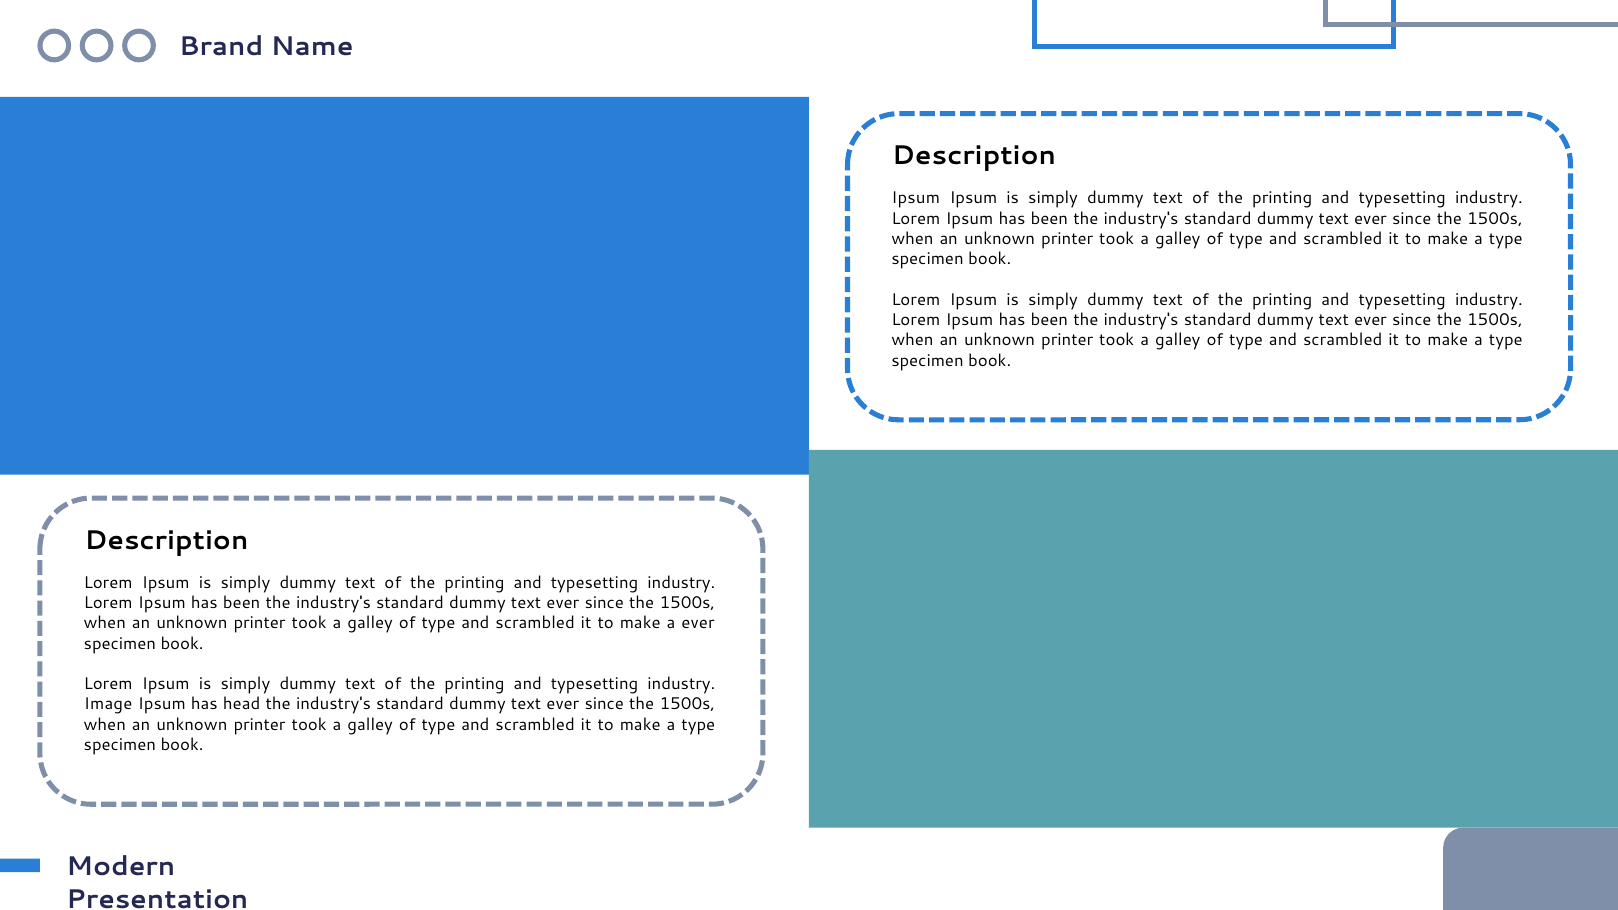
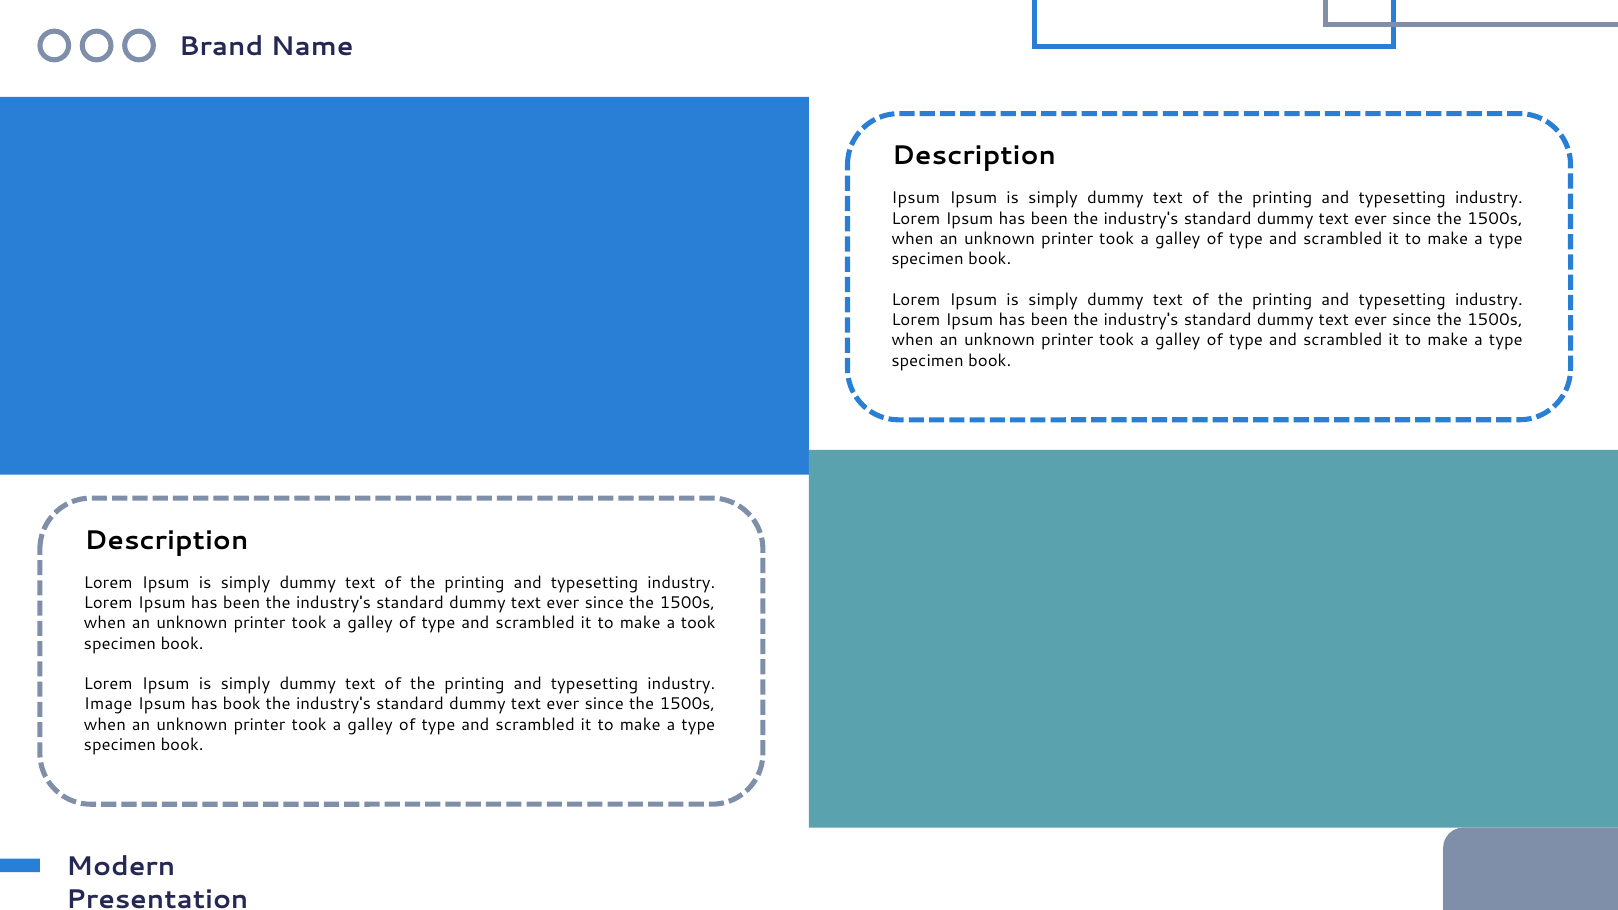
a ever: ever -> took
has head: head -> book
